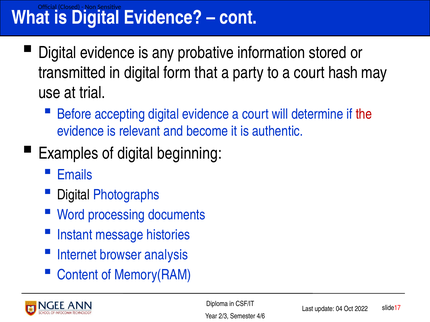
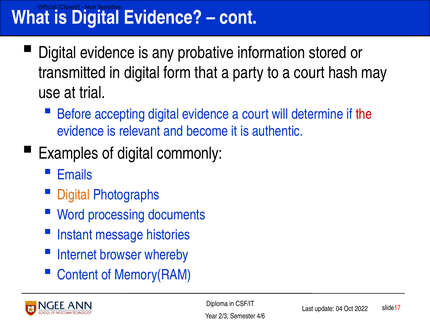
beginning: beginning -> commonly
Digital at (73, 195) colour: black -> orange
analysis: analysis -> whereby
